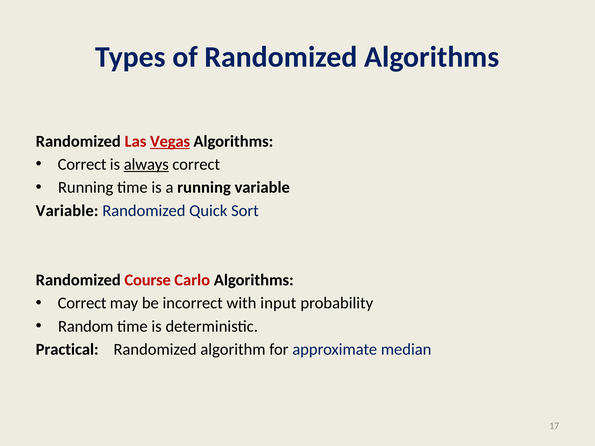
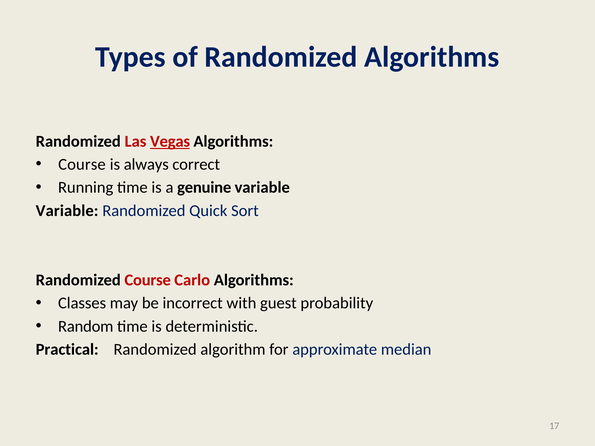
Correct at (82, 164): Correct -> Course
always underline: present -> none
a running: running -> genuine
Correct at (82, 303): Correct -> Classes
input: input -> guest
